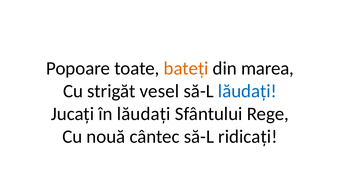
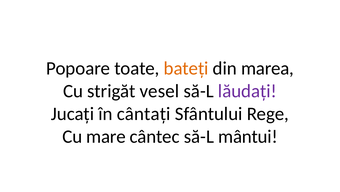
lăudați at (247, 91) colour: blue -> purple
în lăudați: lăudați -> cântați
nouă: nouă -> mare
ridicați: ridicați -> mântui
